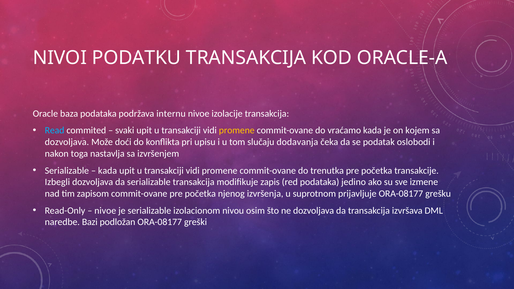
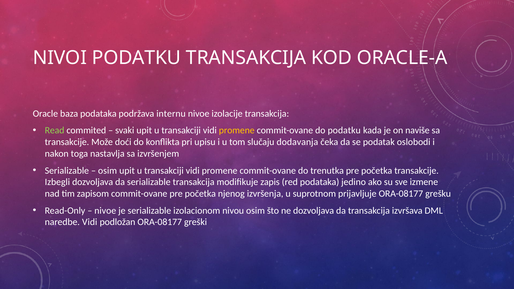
Read colour: light blue -> light green
do vraćamo: vraćamo -> podatku
kojem: kojem -> naviše
dozvoljava at (67, 142): dozvoljava -> transakcije
kada at (108, 171): kada -> osim
naredbe Bazi: Bazi -> Vidi
